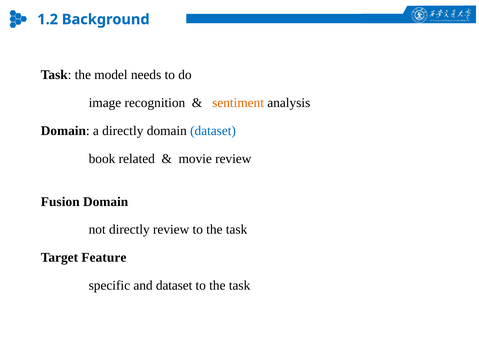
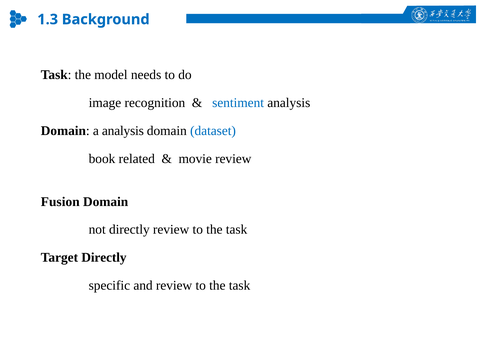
1.2: 1.2 -> 1.3
sentiment colour: orange -> blue
a directly: directly -> analysis
Target Feature: Feature -> Directly
and dataset: dataset -> review
